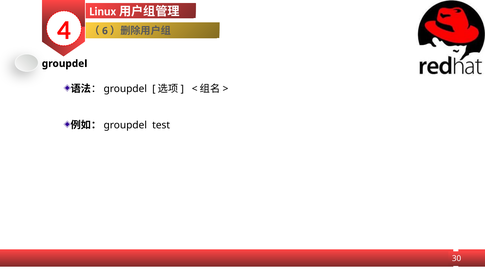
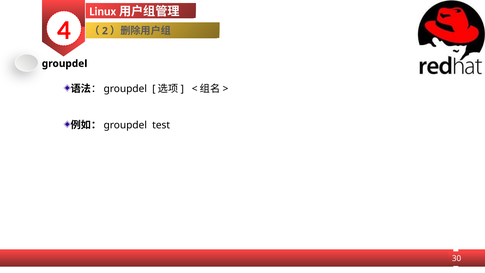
6: 6 -> 2
